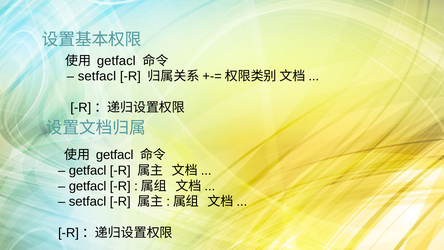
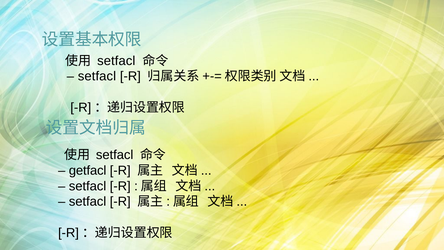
getfacl at (116, 61): getfacl -> setfacl
getfacl at (115, 155): getfacl -> setfacl
getfacl at (88, 186): getfacl -> setfacl
